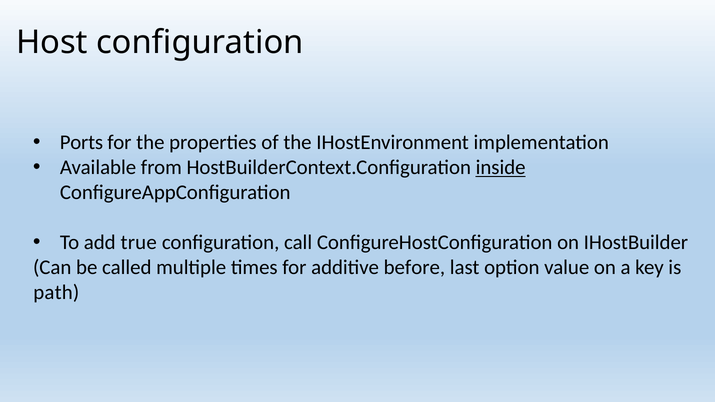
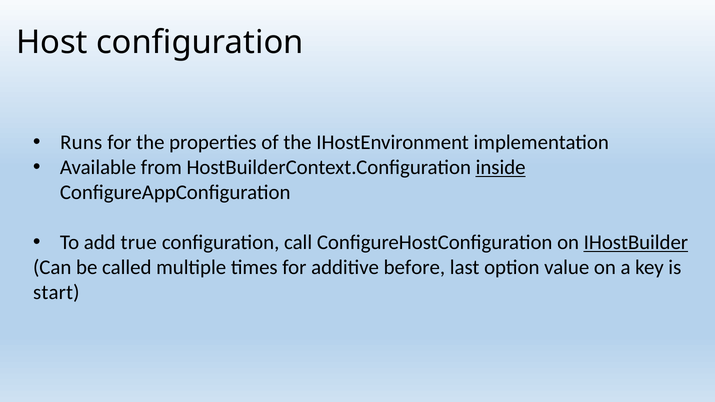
Ports: Ports -> Runs
IHostBuilder underline: none -> present
path: path -> start
